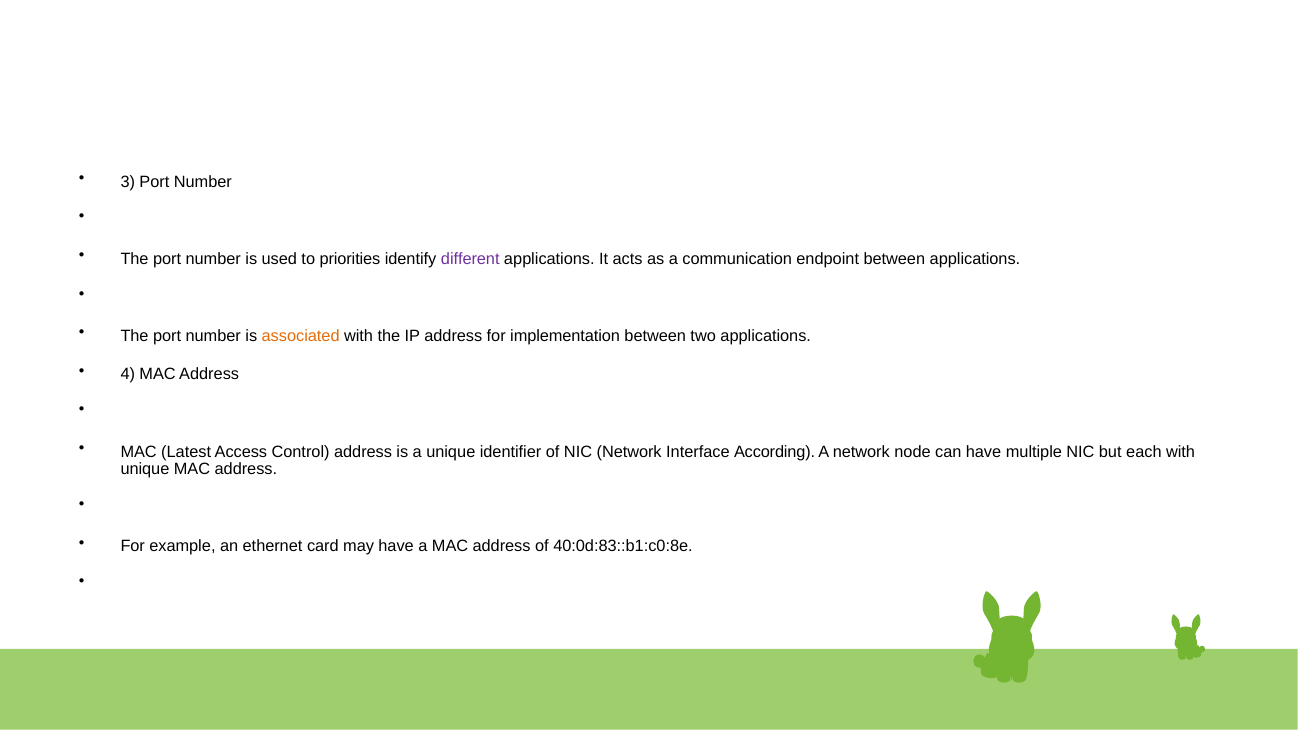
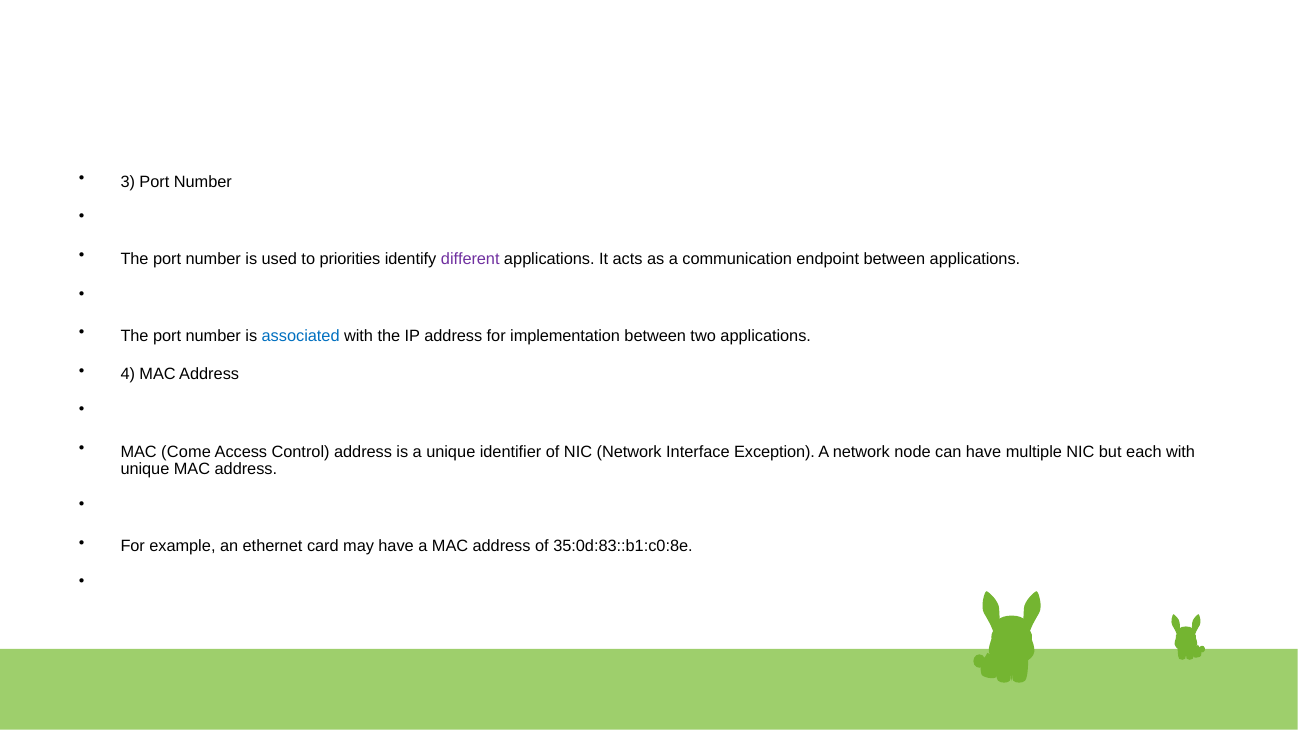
associated colour: orange -> blue
Latest: Latest -> Come
According: According -> Exception
40:0d:83::b1:c0:8e: 40:0d:83::b1:c0:8e -> 35:0d:83::b1:c0:8e
